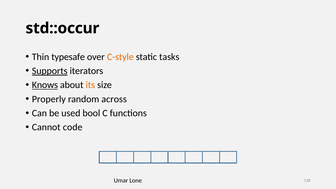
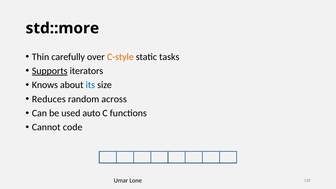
std::occur: std::occur -> std::more
typesafe: typesafe -> carefully
Knows underline: present -> none
its colour: orange -> blue
Properly: Properly -> Reduces
bool: bool -> auto
